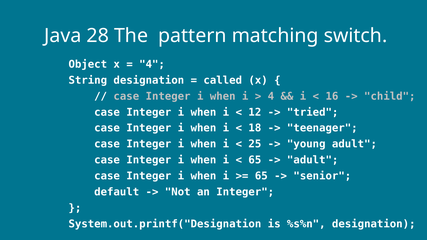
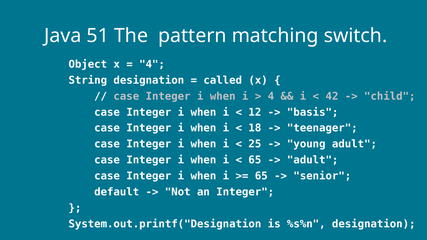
28: 28 -> 51
16: 16 -> 42
tried: tried -> basis
